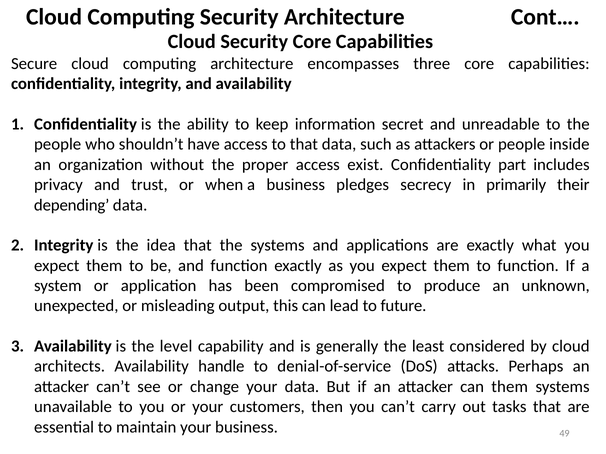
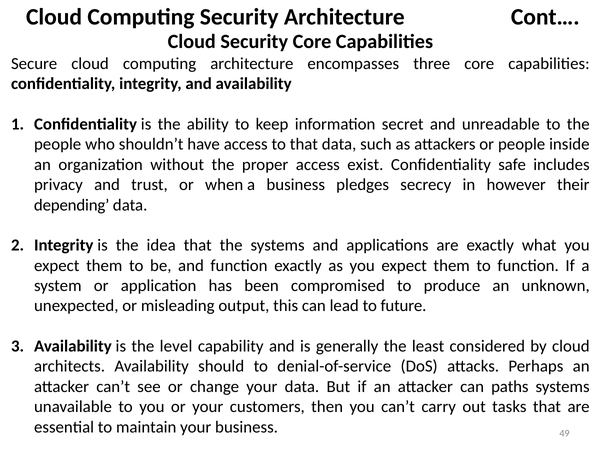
part: part -> safe
primarily: primarily -> however
handle: handle -> should
can them: them -> paths
